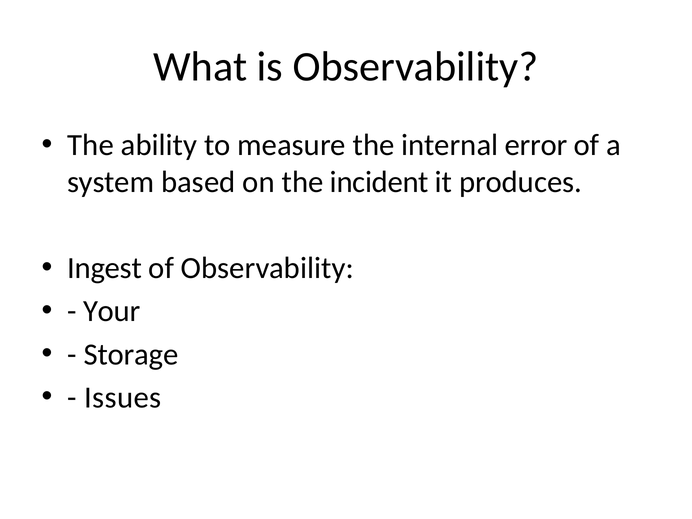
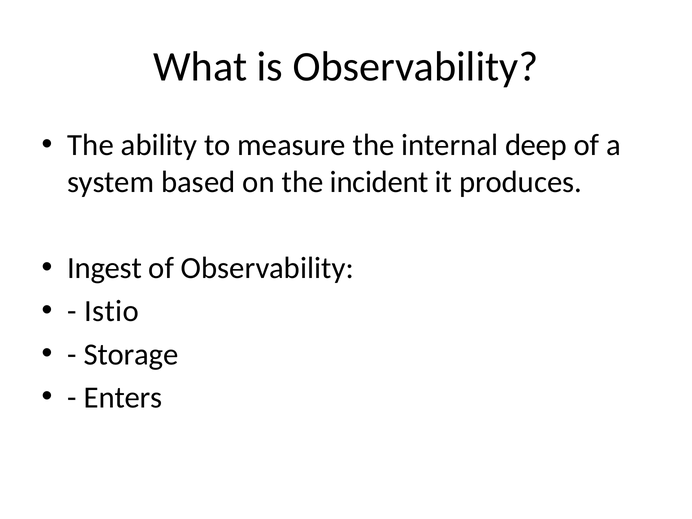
error: error -> deep
Your: Your -> Istio
Issues: Issues -> Enters
